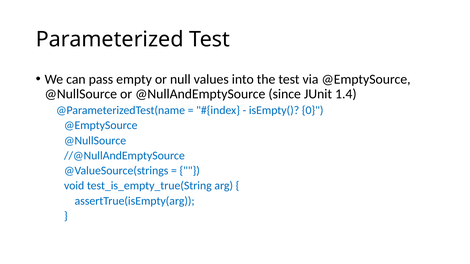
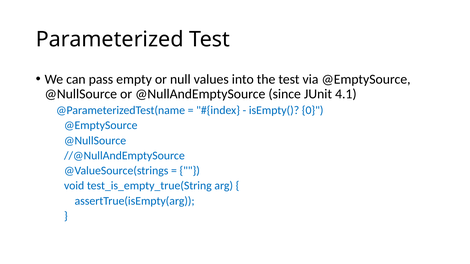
1.4: 1.4 -> 4.1
